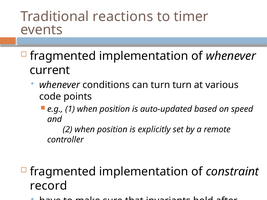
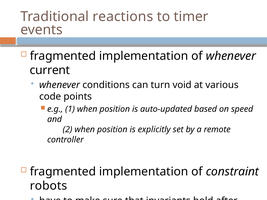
turn turn: turn -> void
record: record -> robots
